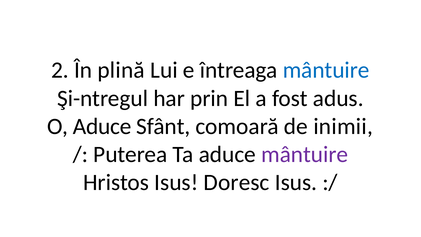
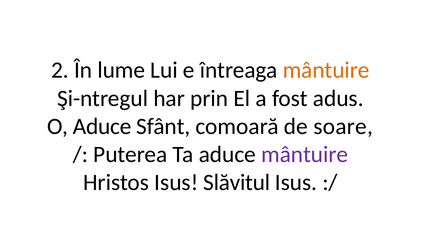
plină: plină -> lume
mântuire at (326, 70) colour: blue -> orange
inimii: inimii -> soare
Doresc: Doresc -> Slăvitul
